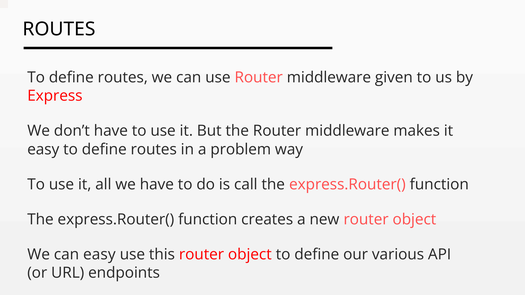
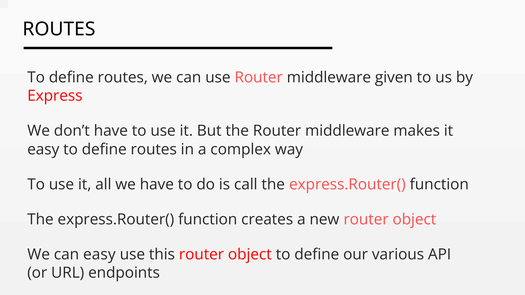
problem: problem -> complex
